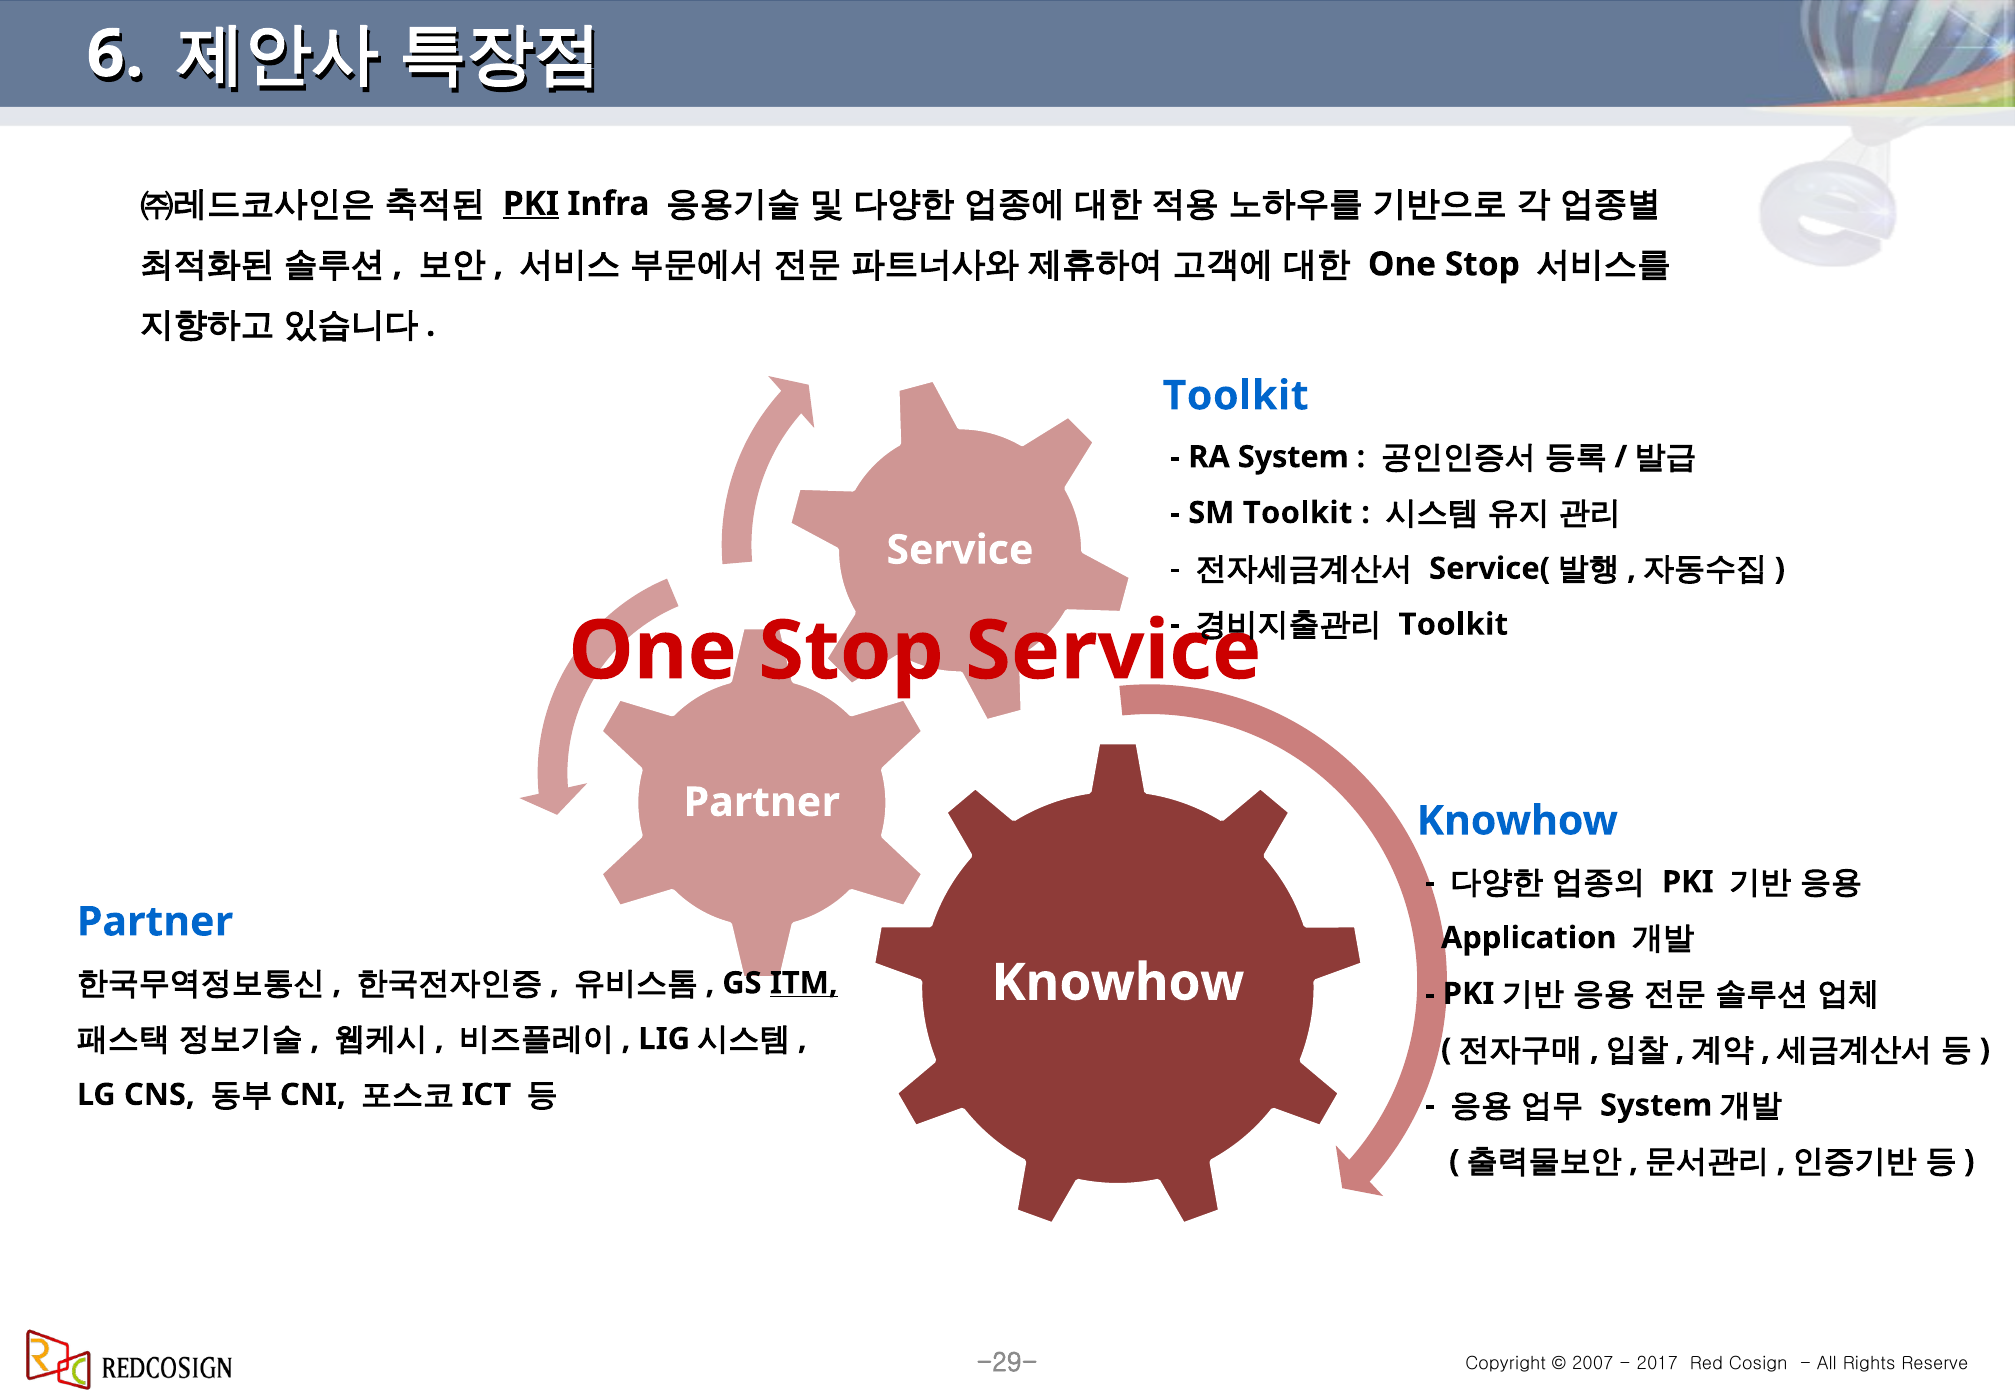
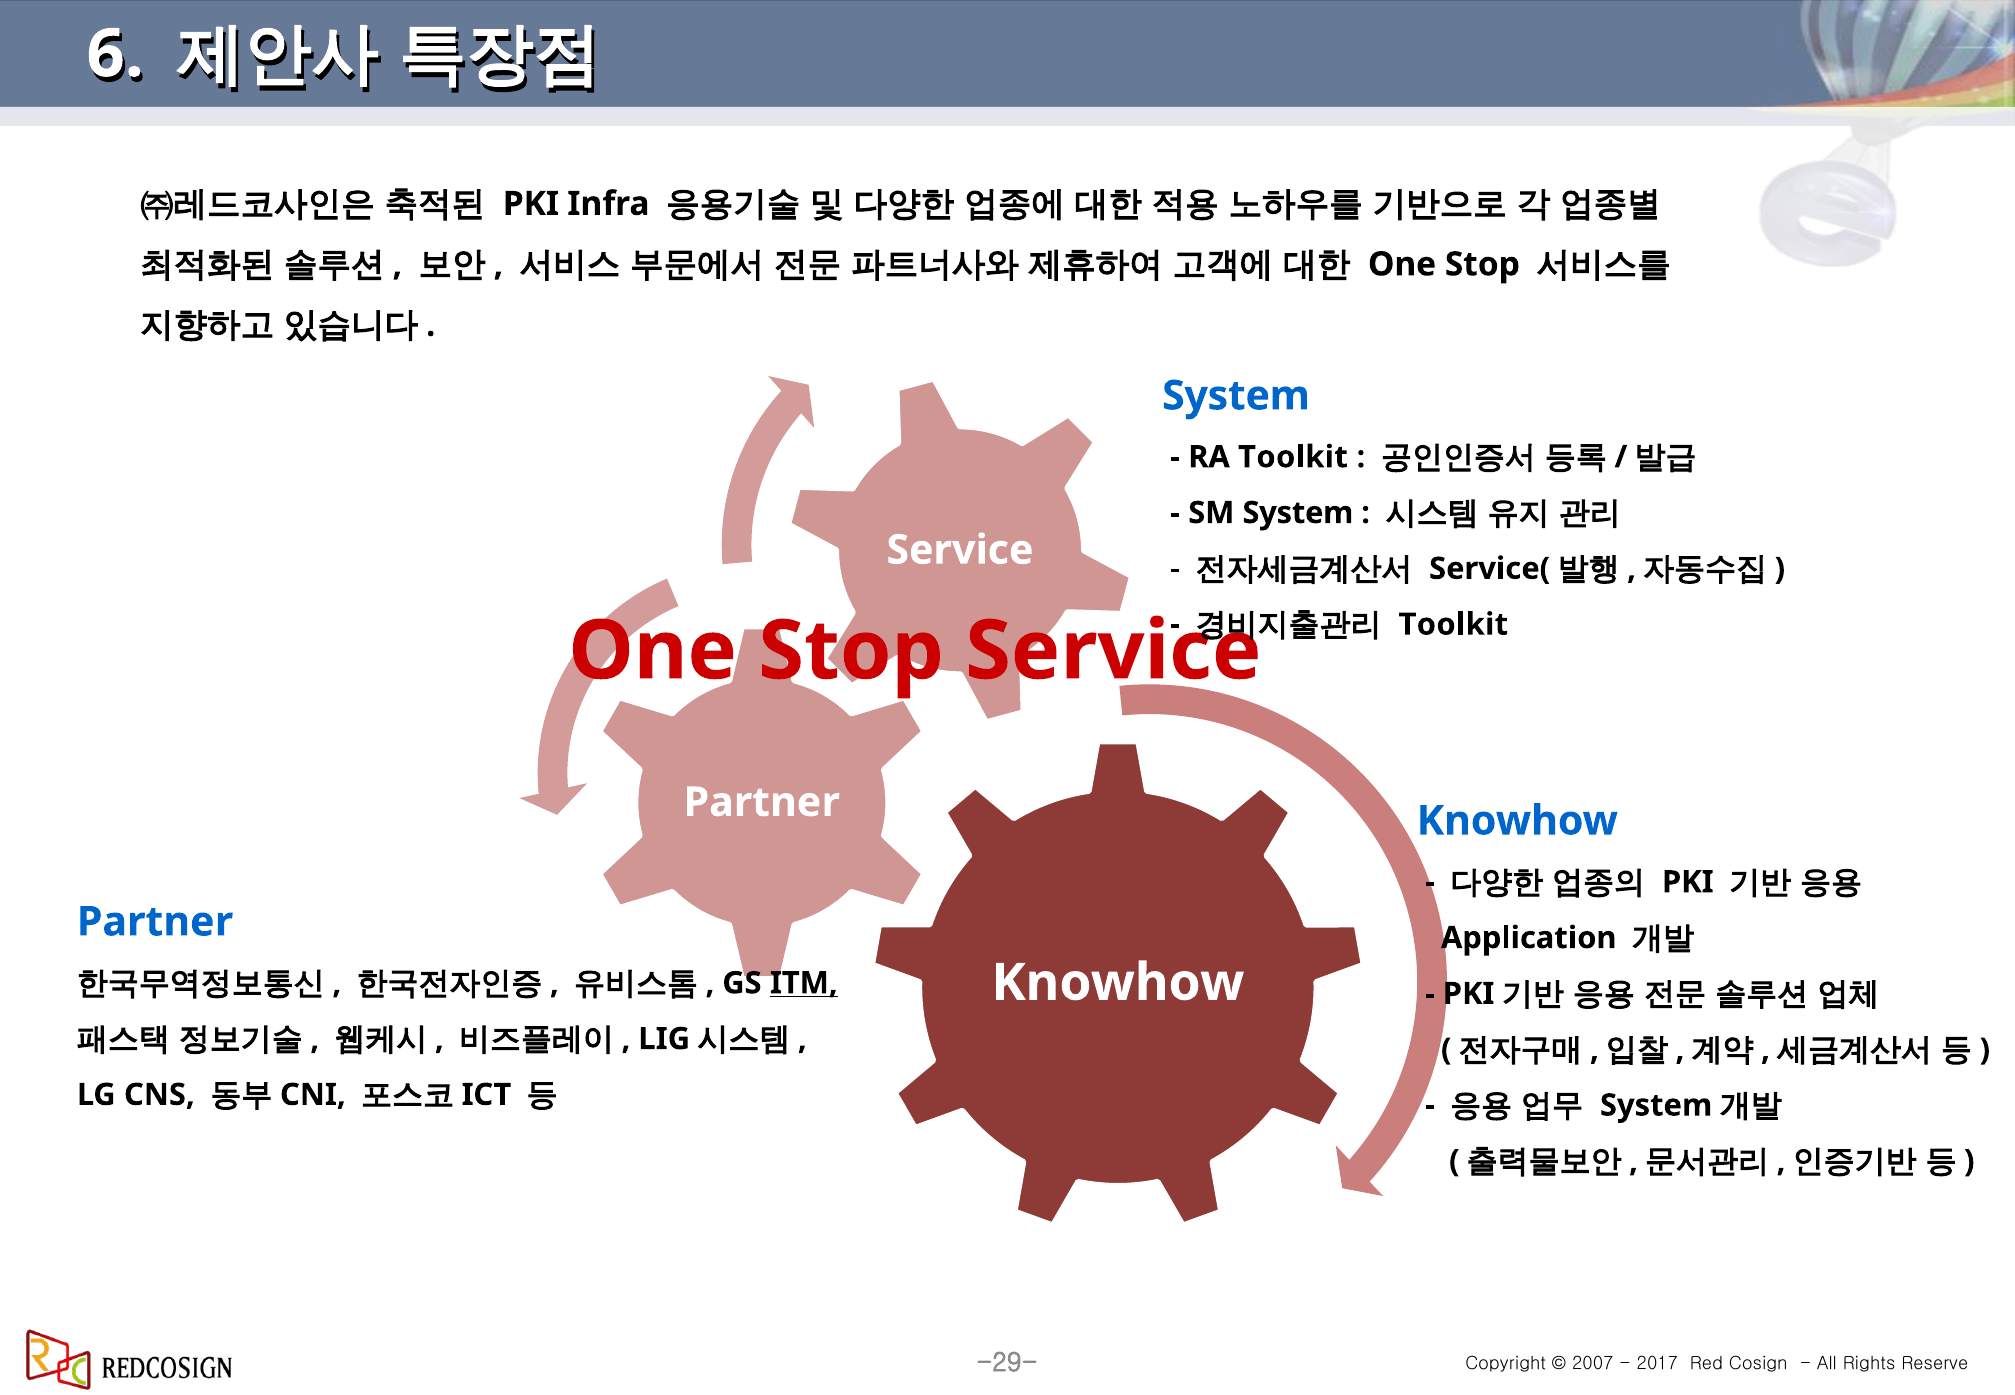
PKI at (531, 204) underline: present -> none
Toolkit at (1236, 396): Toolkit -> System
RA System: System -> Toolkit
SM Toolkit: Toolkit -> System
